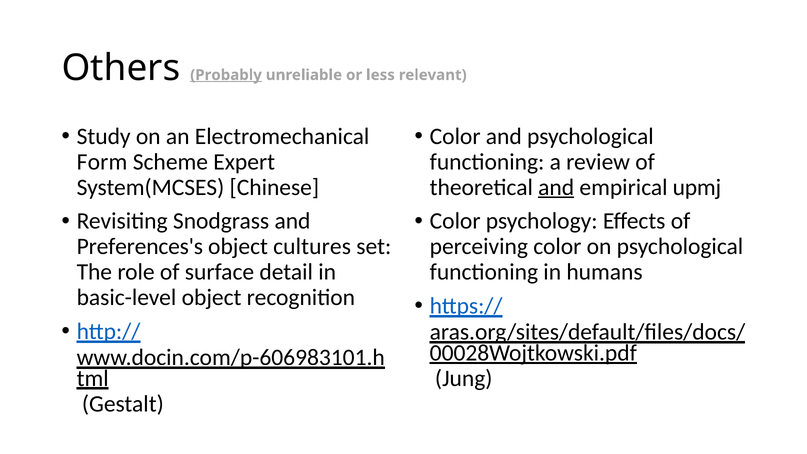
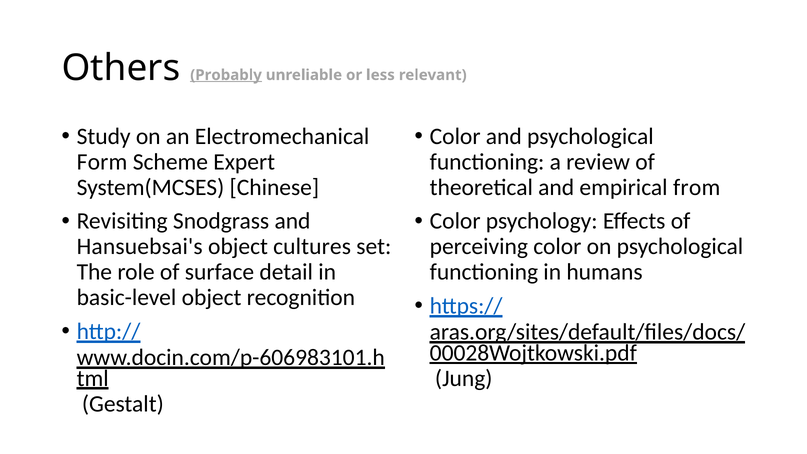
and at (556, 187) underline: present -> none
upmj: upmj -> from
Preferences's: Preferences's -> Hansuebsai's
